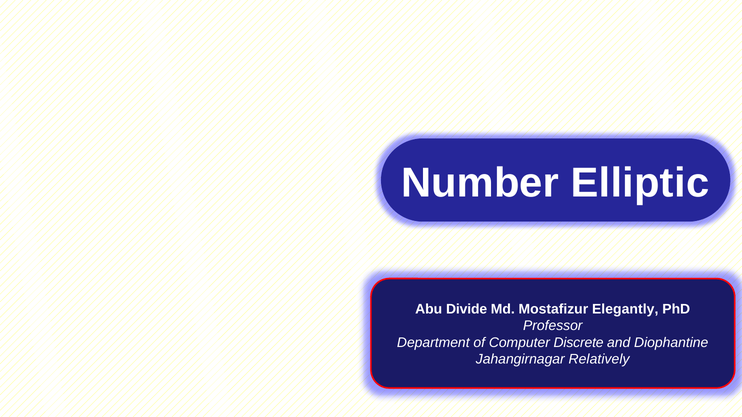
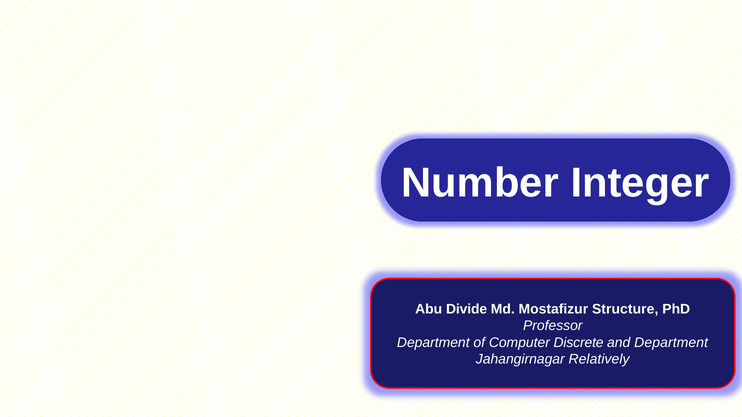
Elliptic: Elliptic -> Integer
Elegantly: Elegantly -> Structure
and Diophantine: Diophantine -> Department
